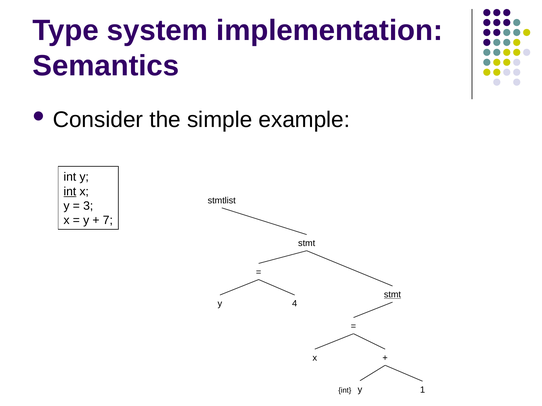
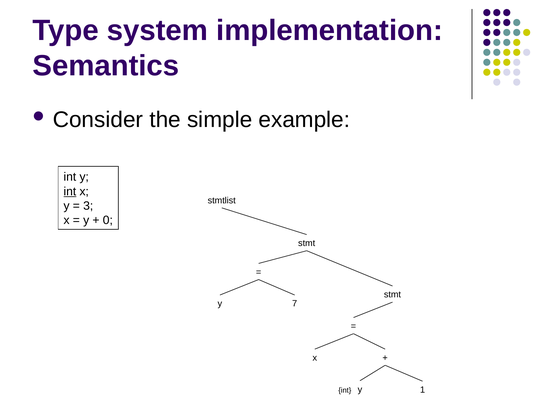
7: 7 -> 0
stmt at (392, 295) underline: present -> none
4: 4 -> 7
